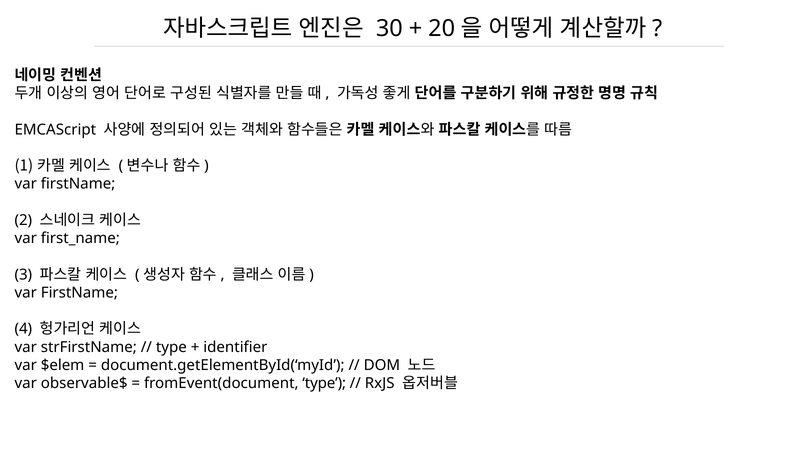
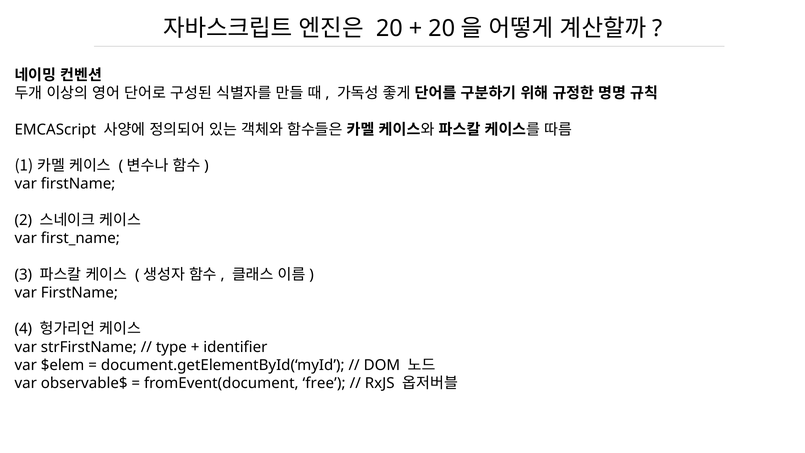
30 at (389, 29): 30 -> 20
fromEvent(document type: type -> free
